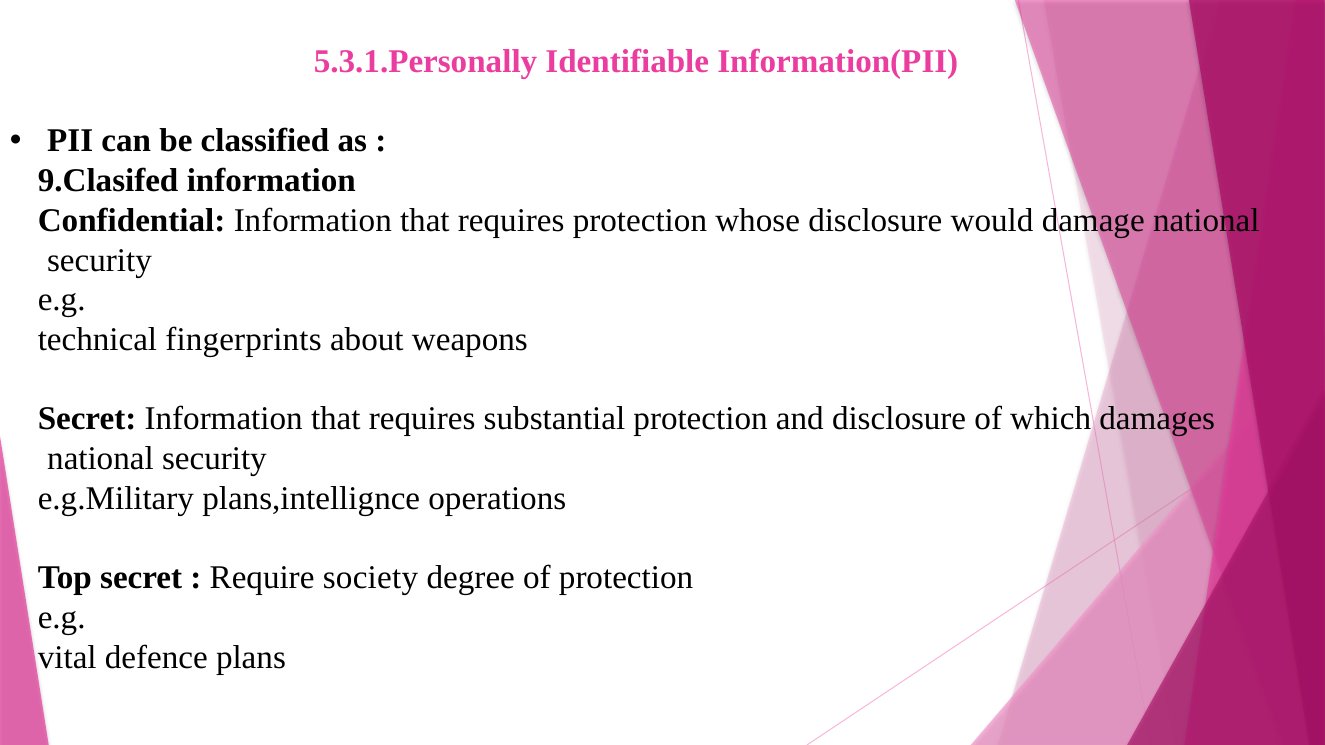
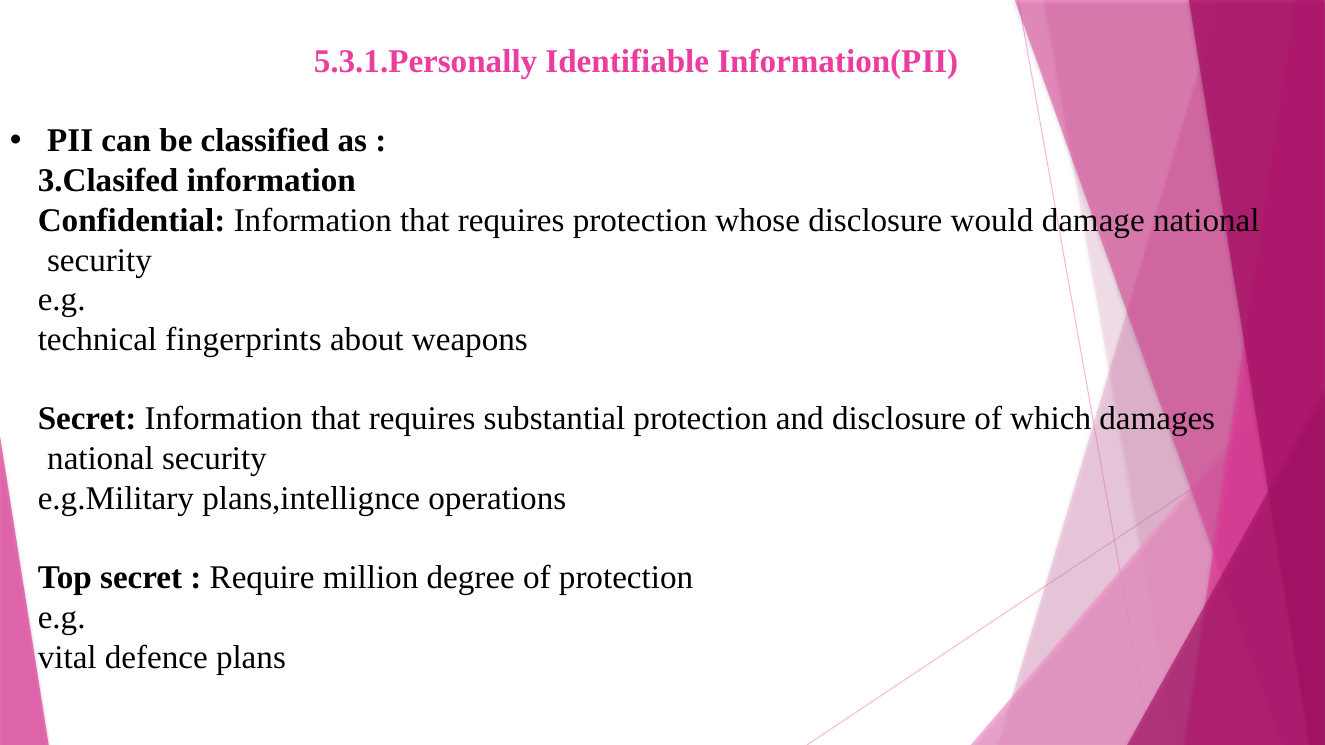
9.Clasifed: 9.Clasifed -> 3.Clasifed
society: society -> million
